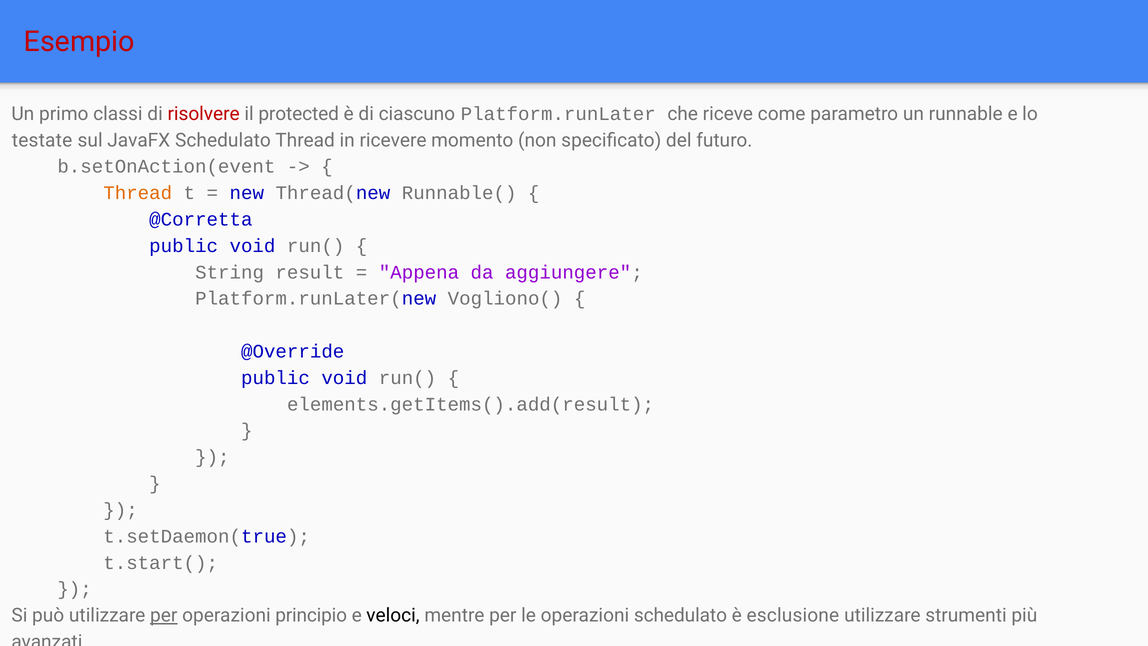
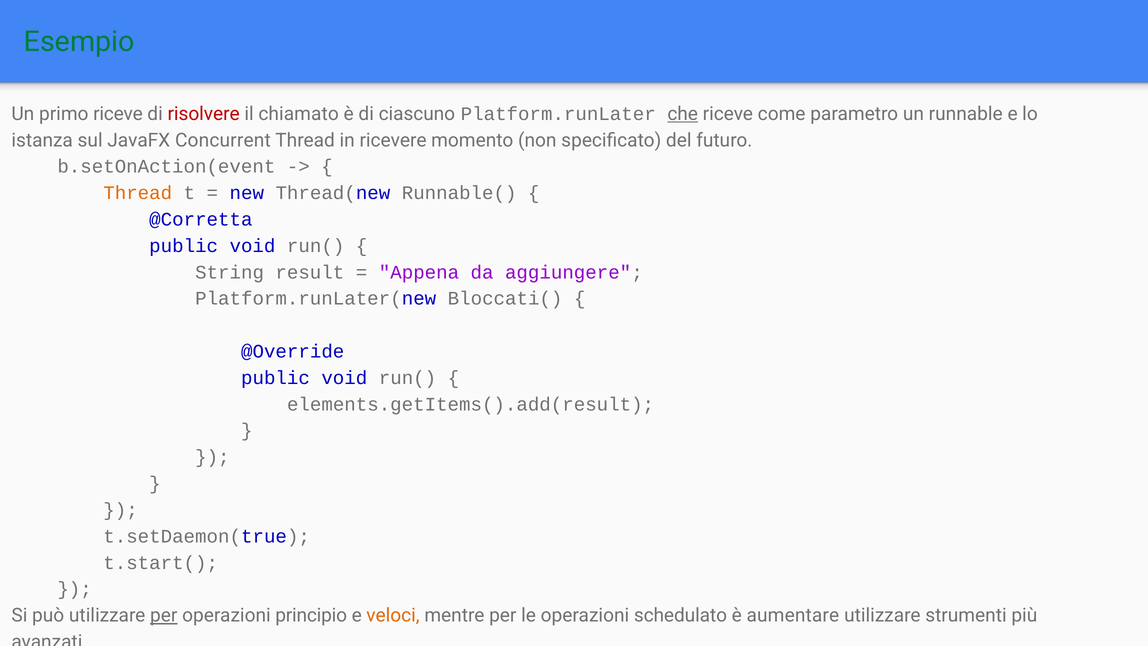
Esempio colour: red -> green
primo classi: classi -> riceve
protected: protected -> chiamato
che underline: none -> present
testate: testate -> istanza
JavaFX Schedulato: Schedulato -> Concurrent
Vogliono(: Vogliono( -> Bloccati(
veloci colour: black -> orange
esclusione: esclusione -> aumentare
